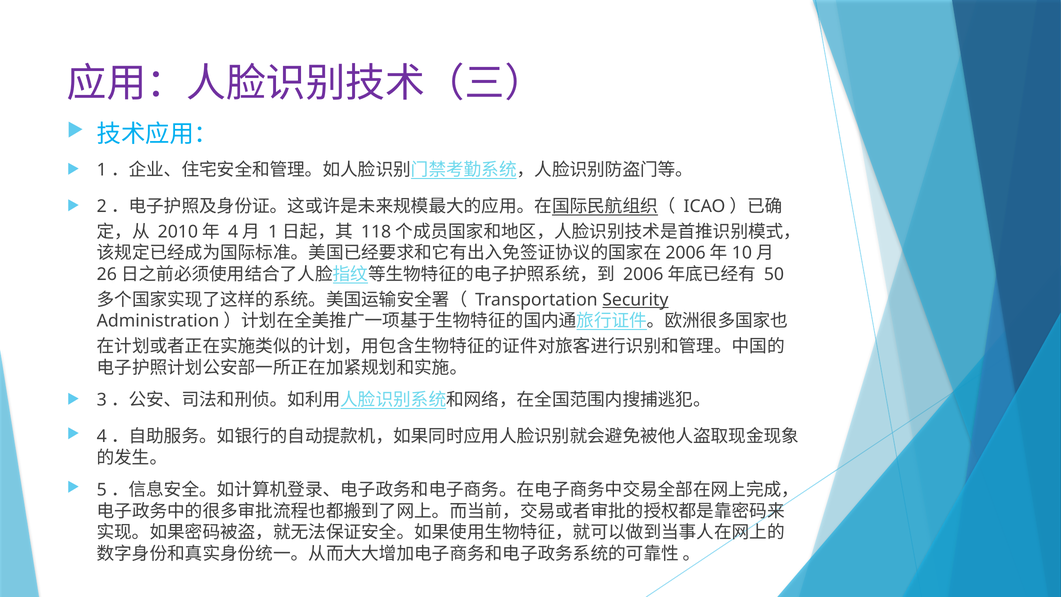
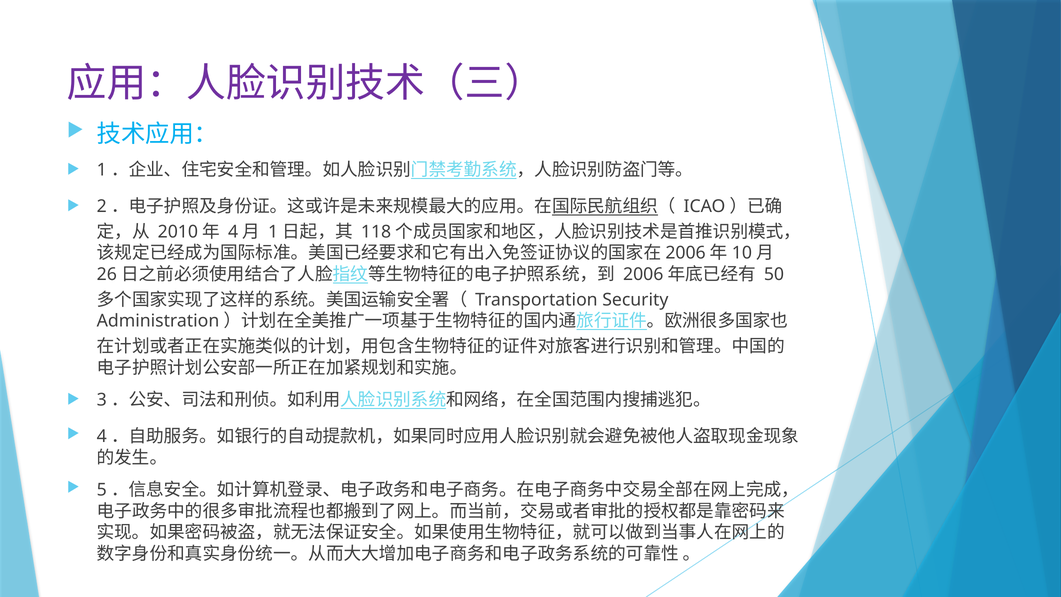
Security underline: present -> none
